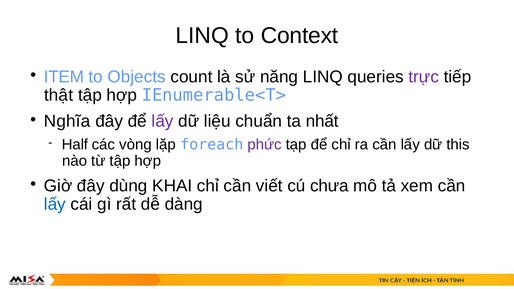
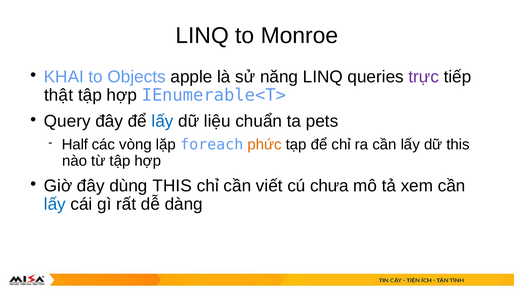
Context: Context -> Monroe
ITEM: ITEM -> KHAI
count: count -> apple
Nghĩa: Nghĩa -> Query
lấy at (163, 121) colour: purple -> blue
nhất: nhất -> pets
phức colour: purple -> orange
dùng KHAI: KHAI -> THIS
